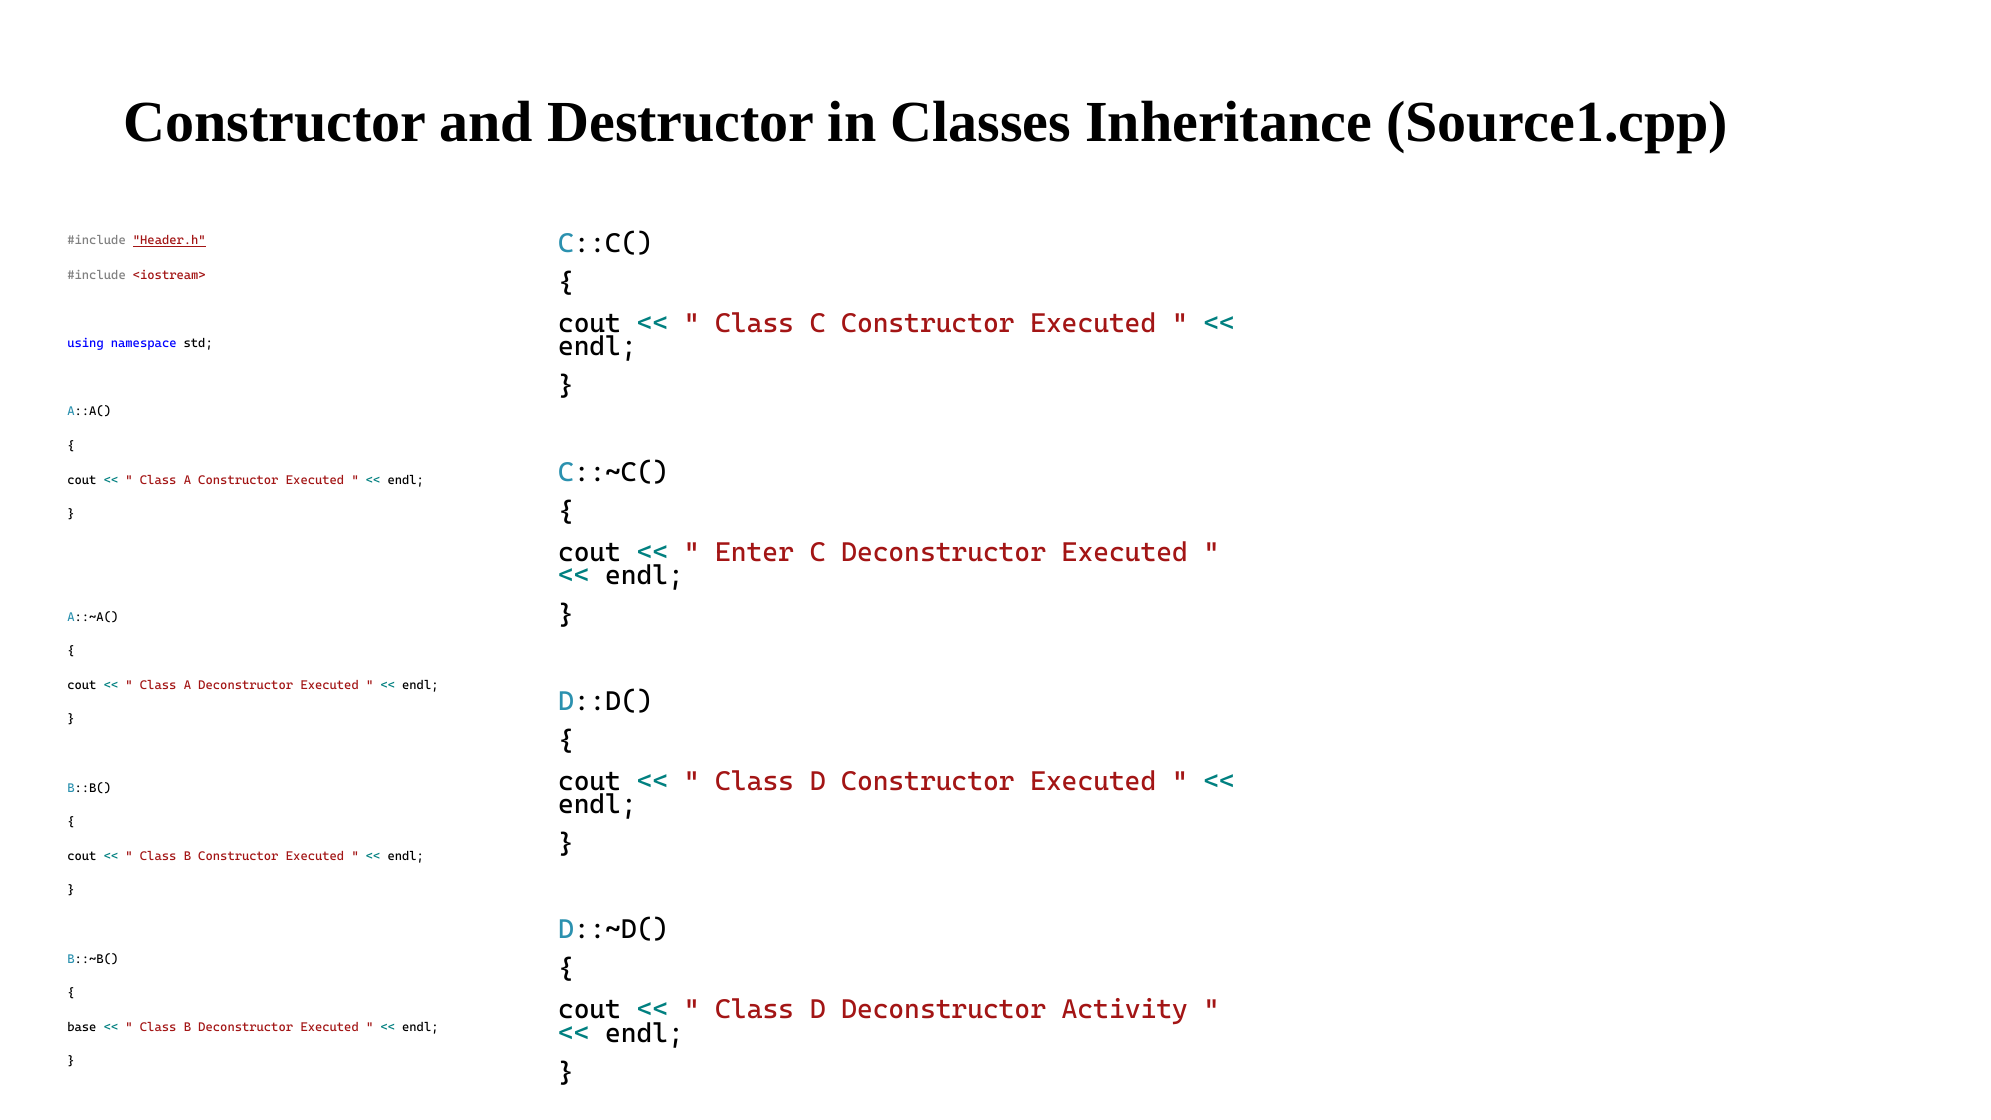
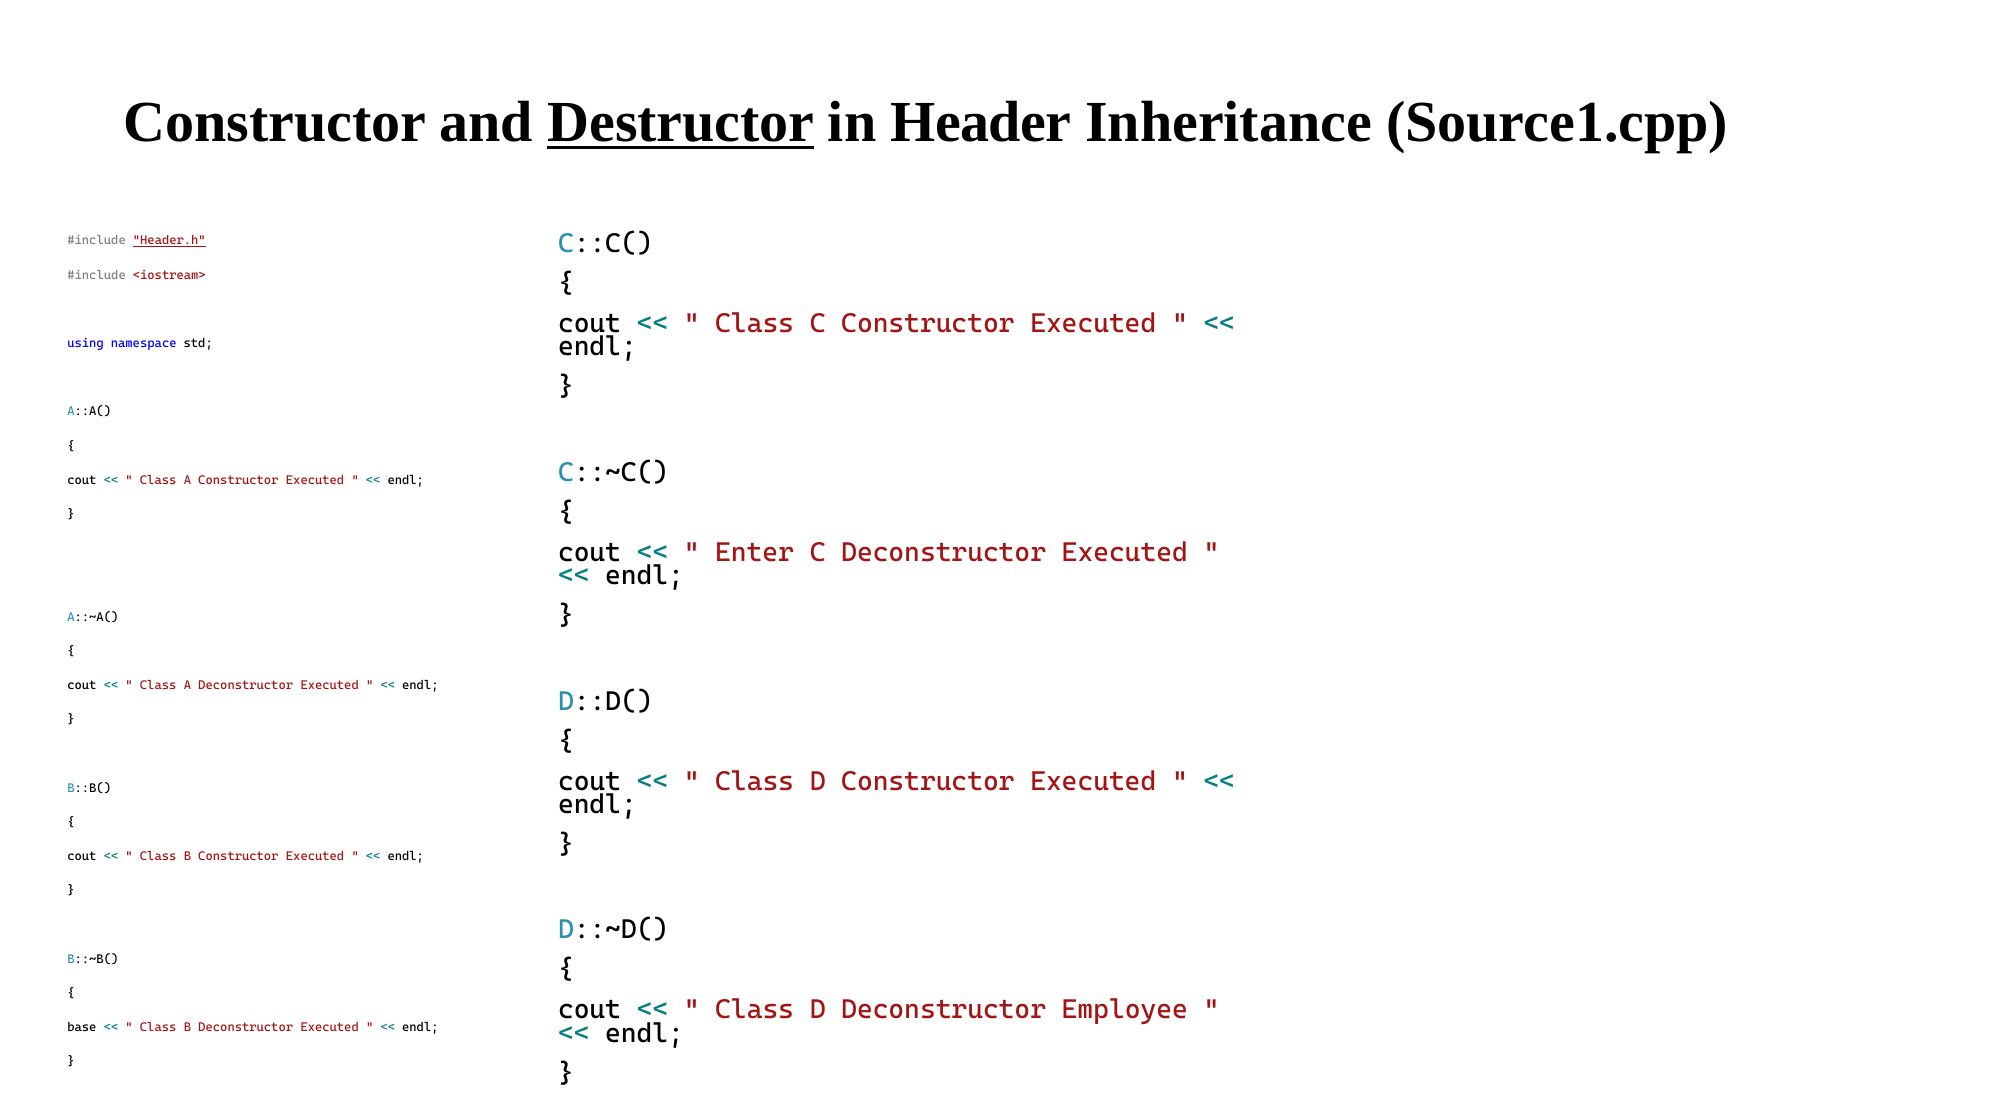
Destructor underline: none -> present
Classes: Classes -> Header
Activity: Activity -> Employee
